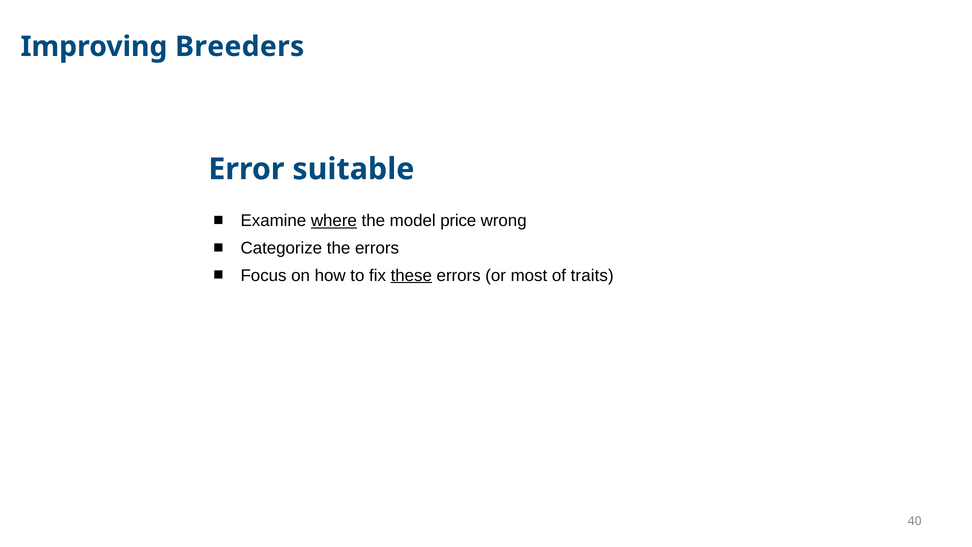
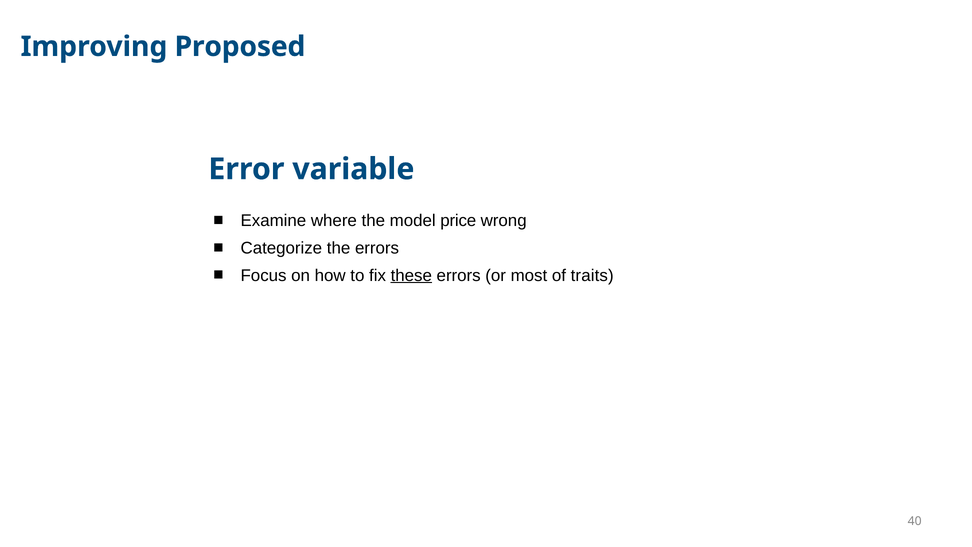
Breeders: Breeders -> Proposed
suitable: suitable -> variable
where underline: present -> none
